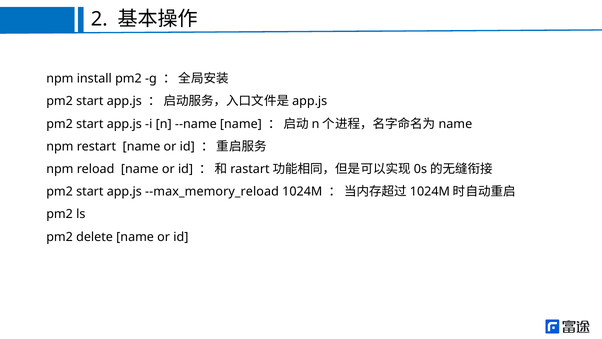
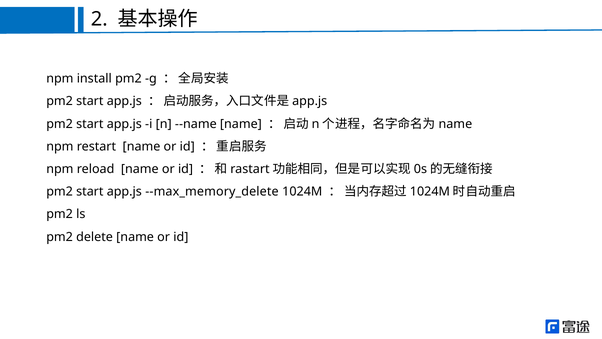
--max_memory_reload: --max_memory_reload -> --max_memory_delete
